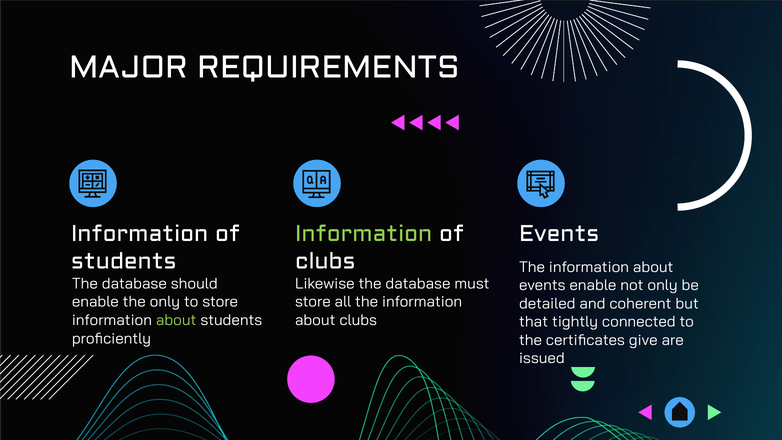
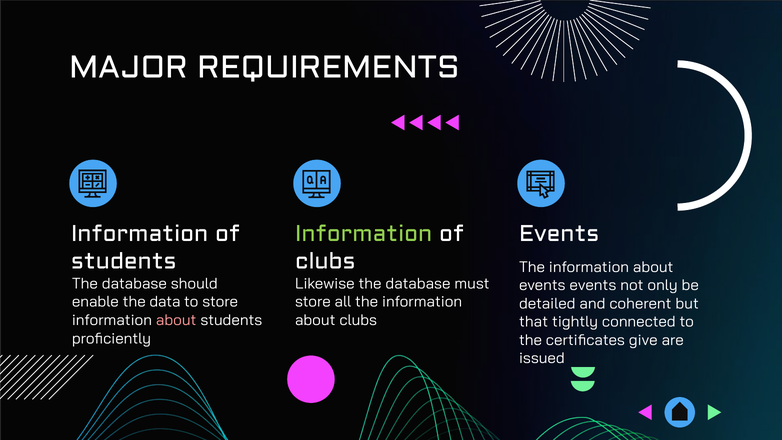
events enable: enable -> events
the only: only -> data
about at (176, 320) colour: light green -> pink
